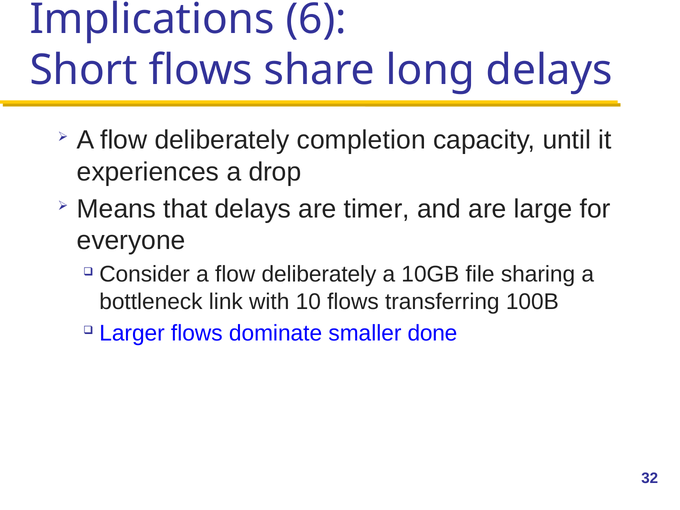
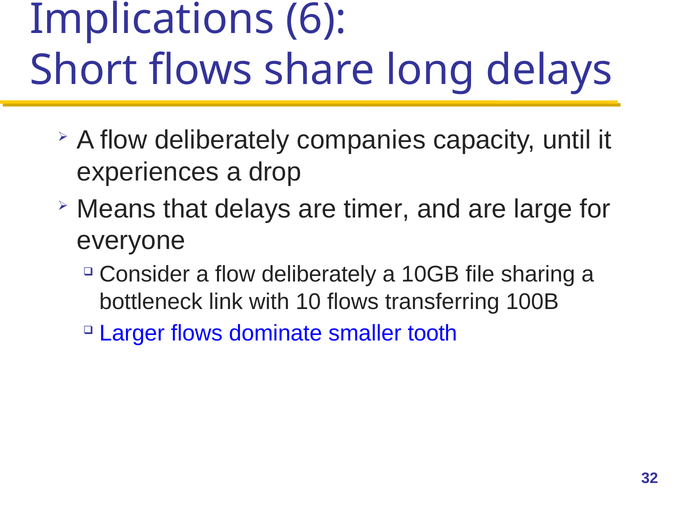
completion: completion -> companies
done: done -> tooth
